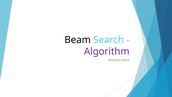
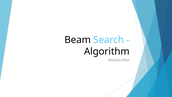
Algorithm colour: purple -> black
